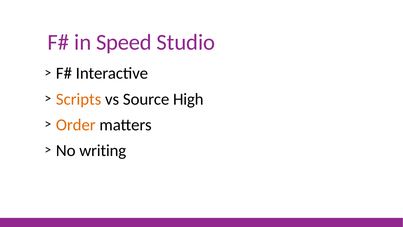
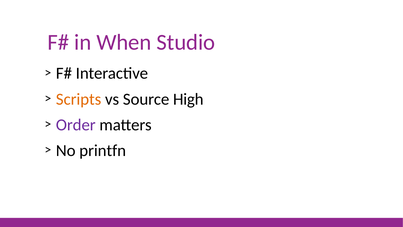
Speed: Speed -> When
Order colour: orange -> purple
writing: writing -> printfn
